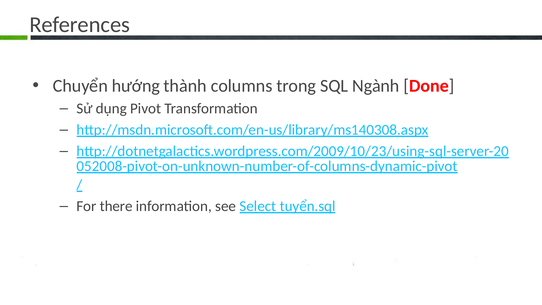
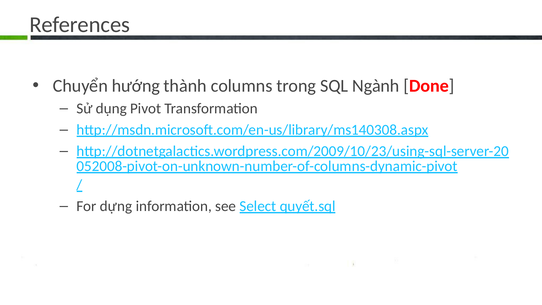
there: there -> dựng
tuyển.sql: tuyển.sql -> quyết.sql
